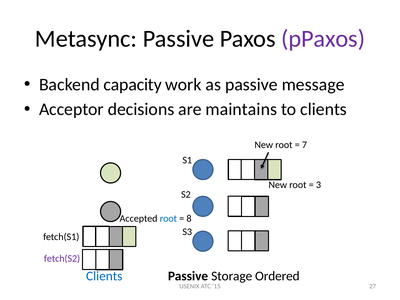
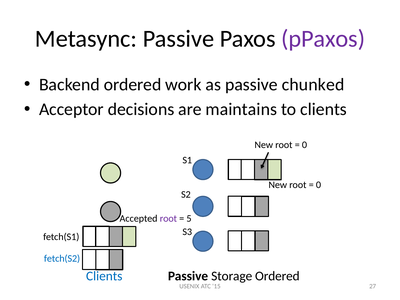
Backend capacity: capacity -> ordered
message: message -> chunked
7 at (305, 145): 7 -> 0
3 at (318, 185): 3 -> 0
root at (168, 218) colour: blue -> purple
8: 8 -> 5
fetch(S2 colour: purple -> blue
